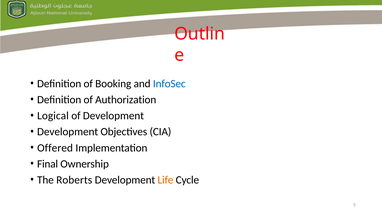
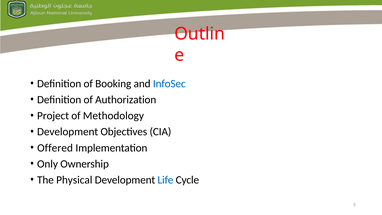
Logical: Logical -> Project
of Development: Development -> Methodology
Final: Final -> Only
Roberts: Roberts -> Physical
Life colour: orange -> blue
